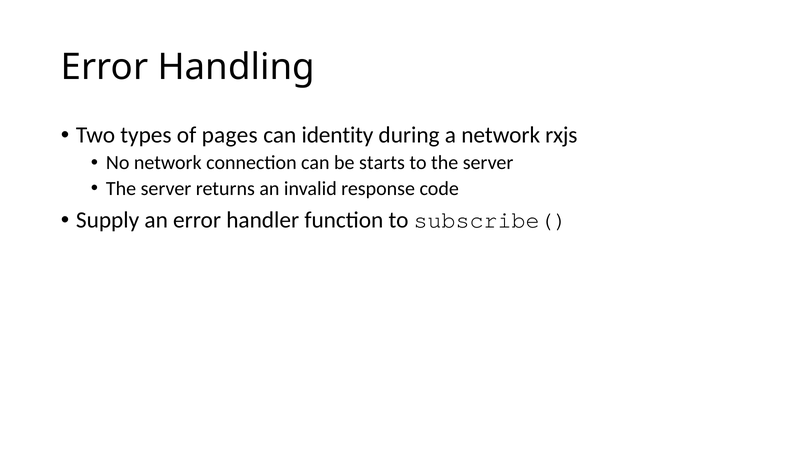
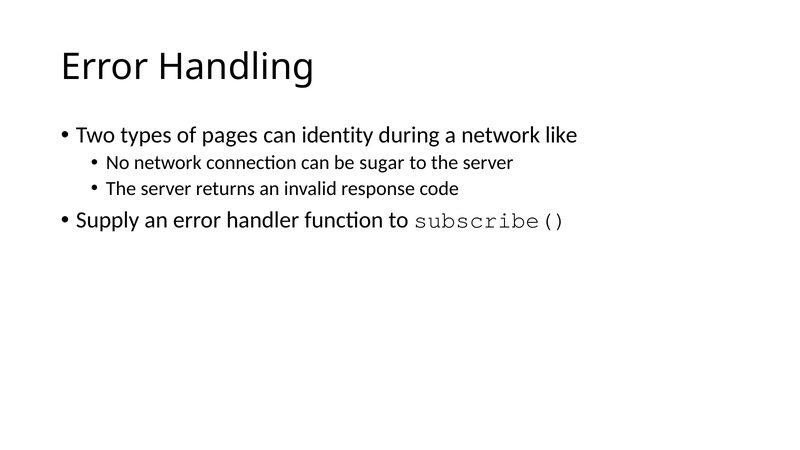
rxjs: rxjs -> like
starts: starts -> sugar
